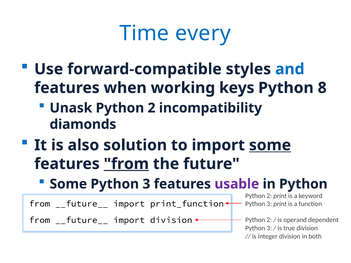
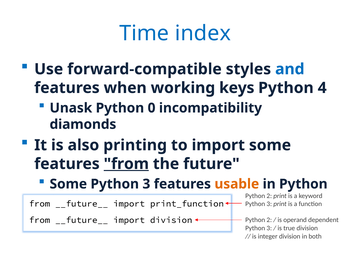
every: every -> index
8: 8 -> 4
Unask Python 2: 2 -> 0
solution: solution -> printing
some at (270, 145) underline: present -> none
usable colour: purple -> orange
